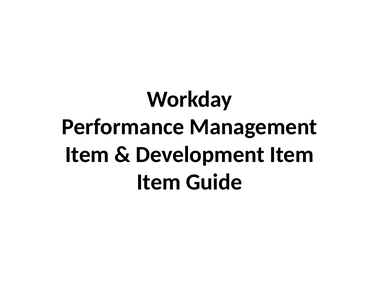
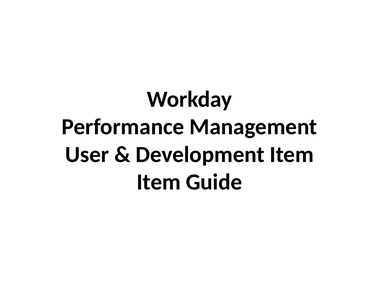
Item at (87, 154): Item -> User
